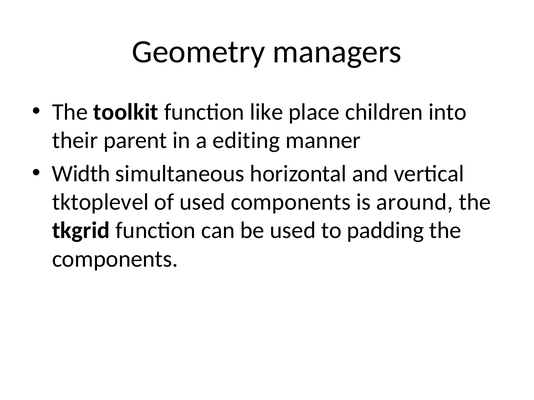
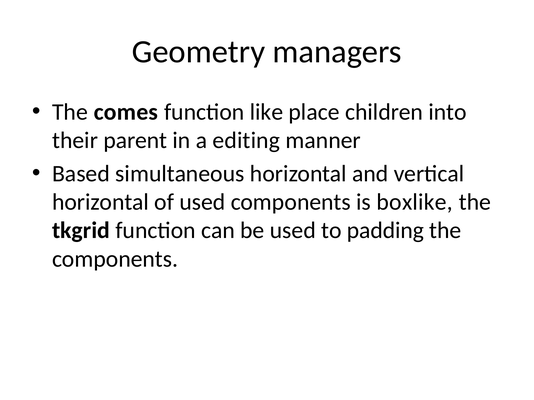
toolkit: toolkit -> comes
Width: Width -> Based
tktoplevel at (100, 202): tktoplevel -> horizontal
around: around -> boxlike
